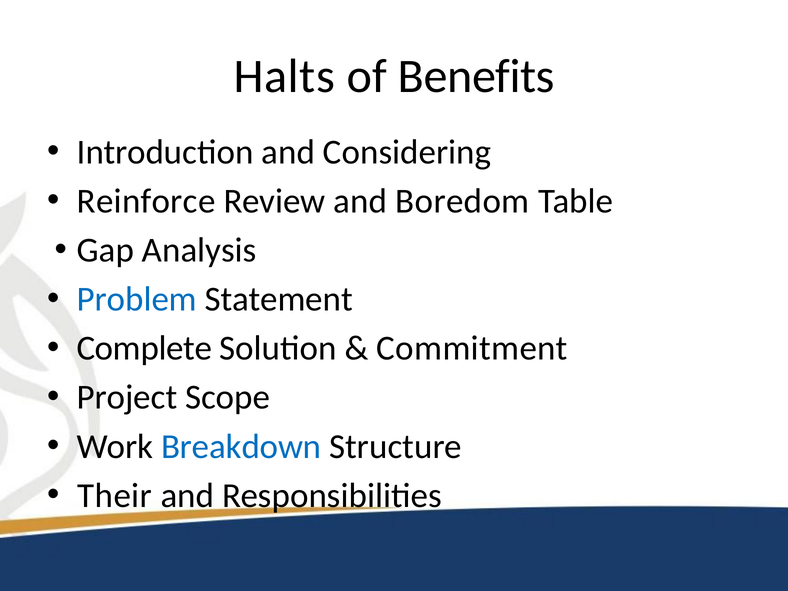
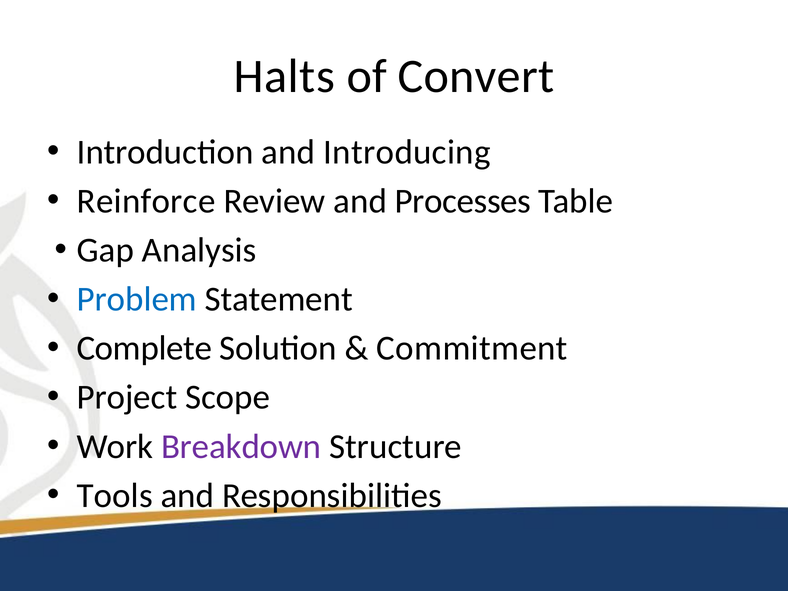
Benefits: Benefits -> Convert
Considering: Considering -> Introducing
Boredom: Boredom -> Processes
Breakdown colour: blue -> purple
Their: Their -> Tools
